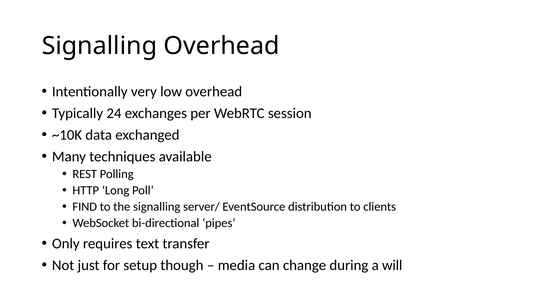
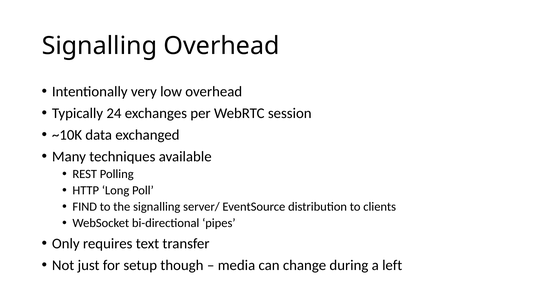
will: will -> left
